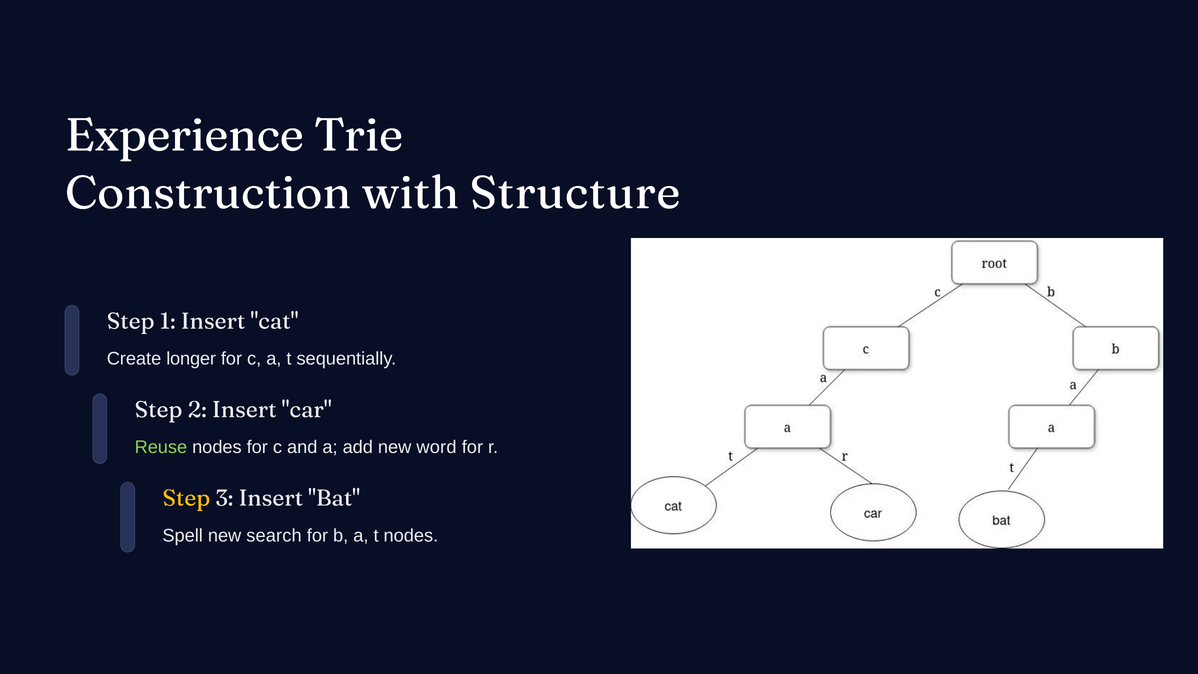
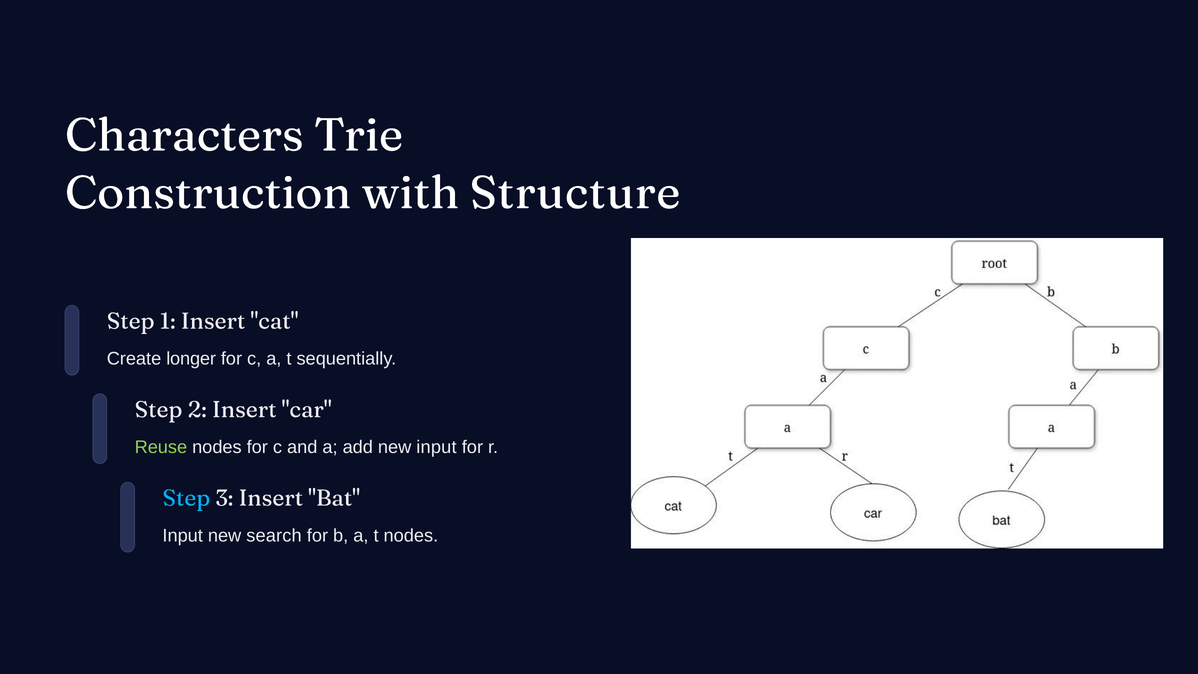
Experience: Experience -> Characters
new word: word -> input
Step at (186, 498) colour: yellow -> light blue
Spell at (183, 535): Spell -> Input
